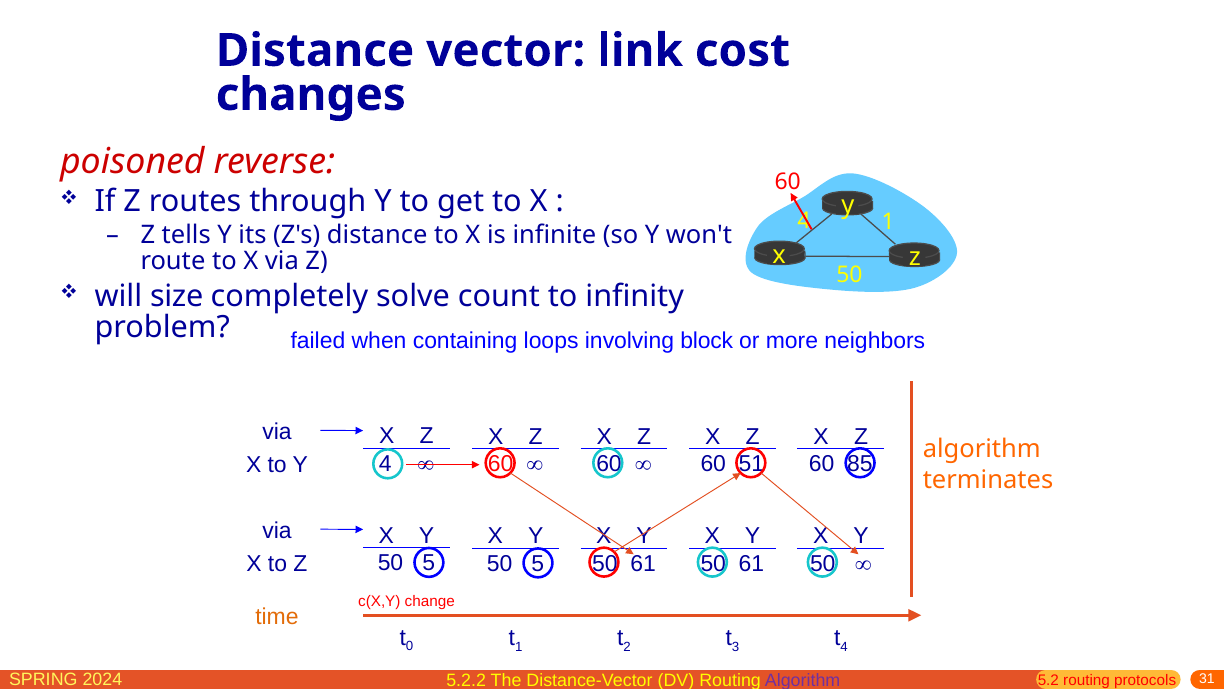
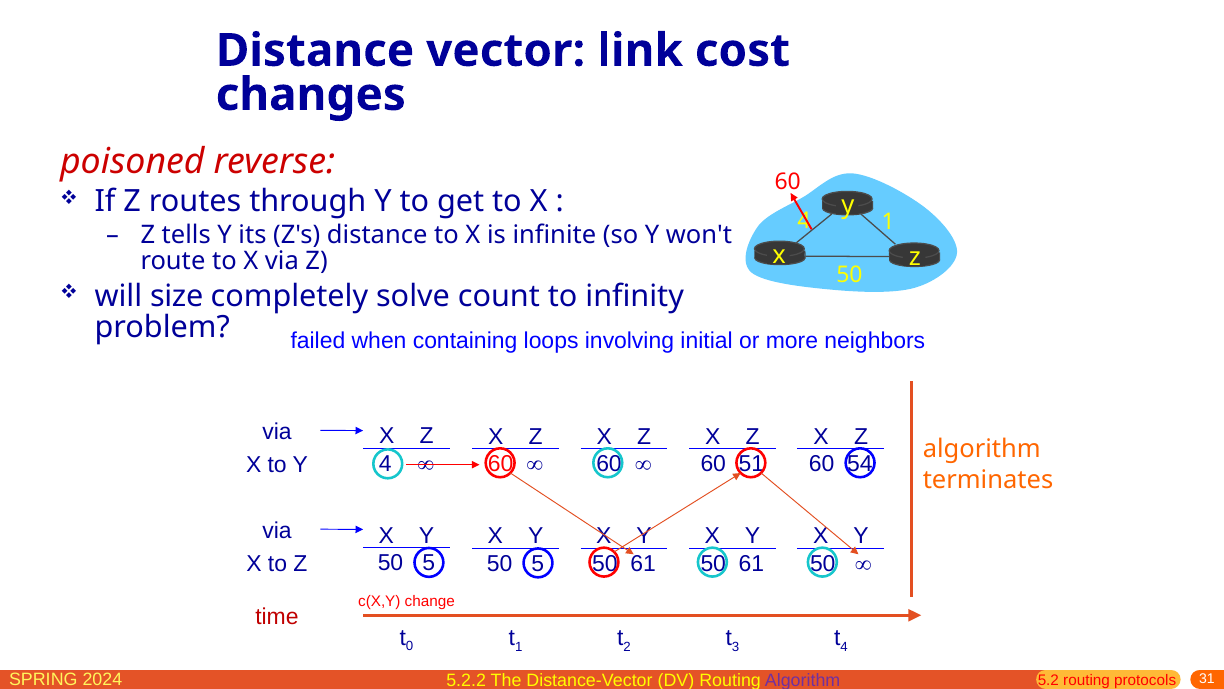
block: block -> initial
85: 85 -> 54
time colour: orange -> red
